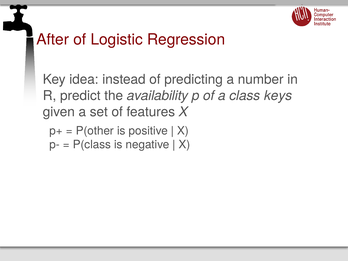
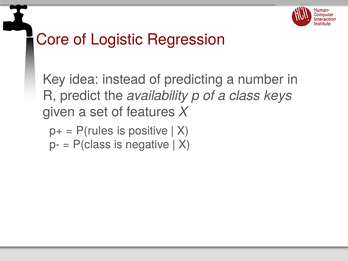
After: After -> Core
P(other: P(other -> P(rules
